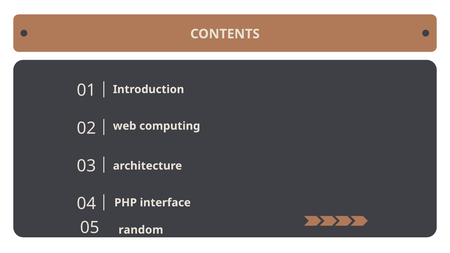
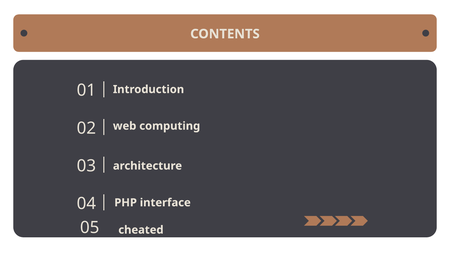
random: random -> cheated
